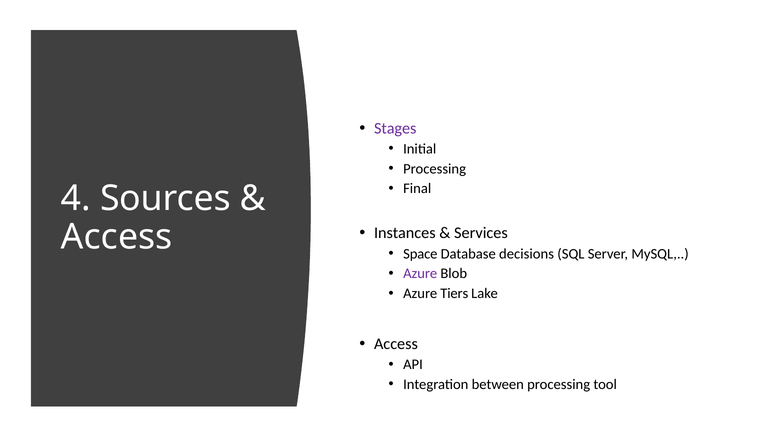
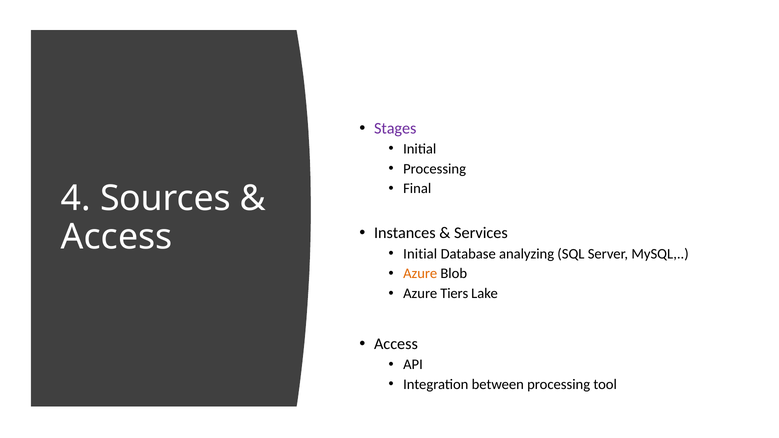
Space at (420, 254): Space -> Initial
decisions: decisions -> analyzing
Azure at (420, 274) colour: purple -> orange
